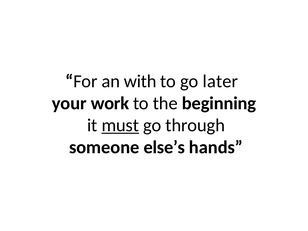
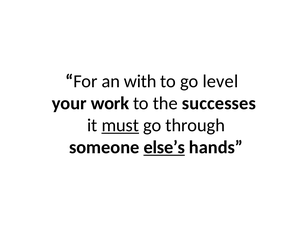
later: later -> level
beginning: beginning -> successes
else’s underline: none -> present
